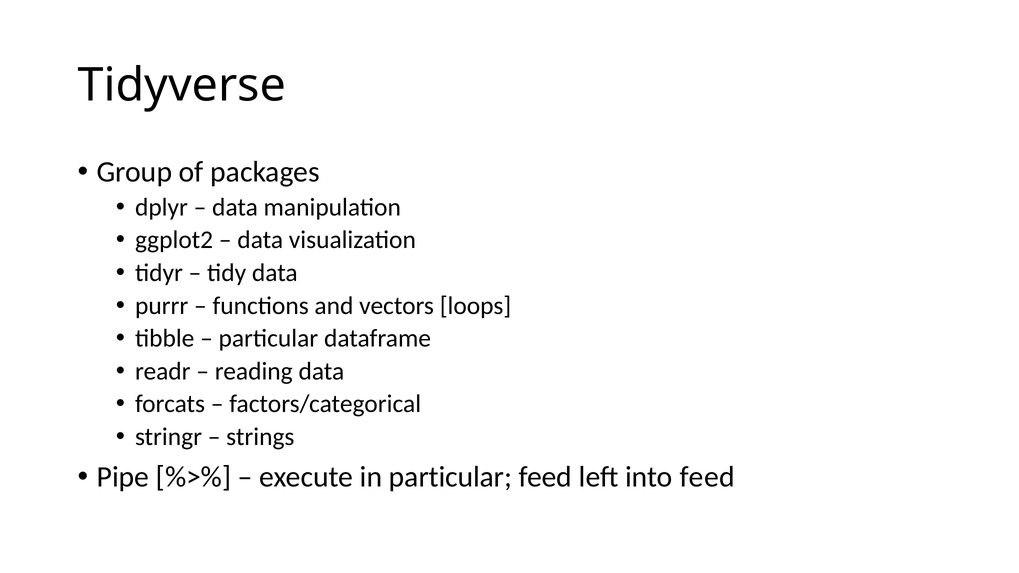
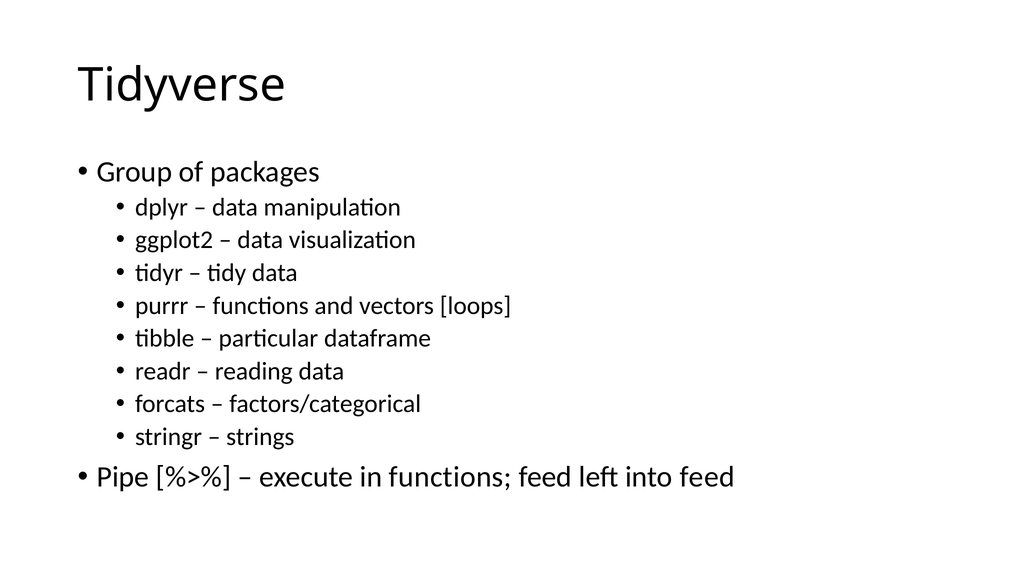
in particular: particular -> functions
